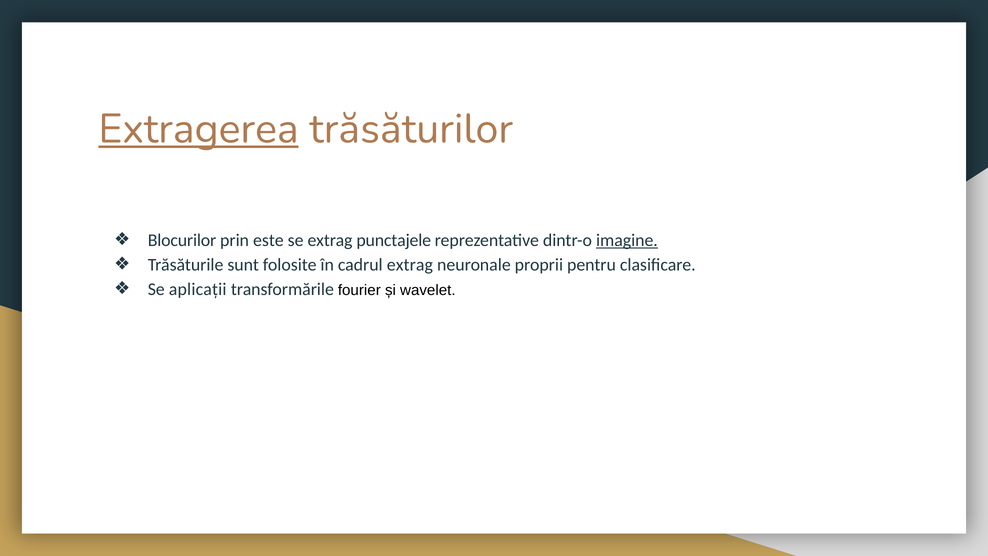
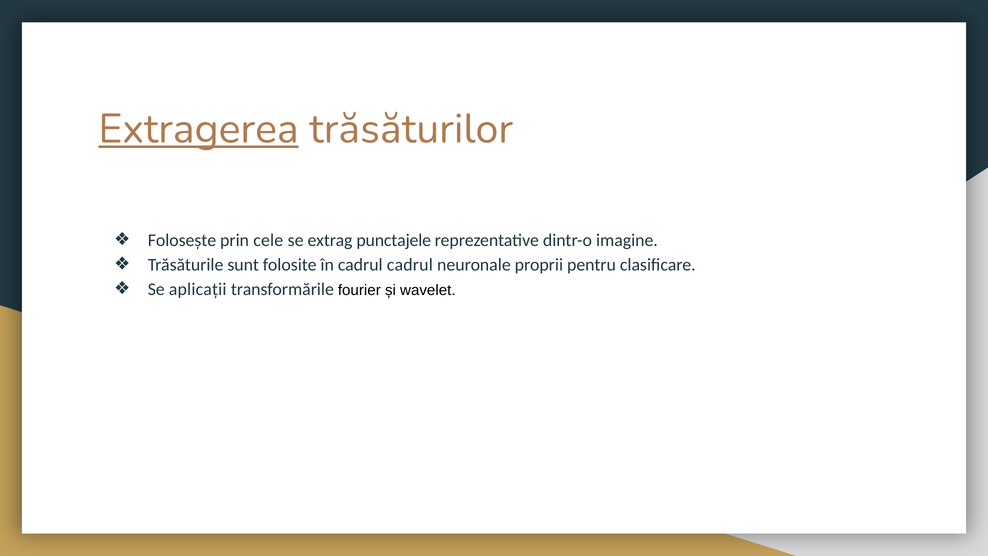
Blocurilor: Blocurilor -> Folosește
este: este -> cele
imagine underline: present -> none
cadrul extrag: extrag -> cadrul
